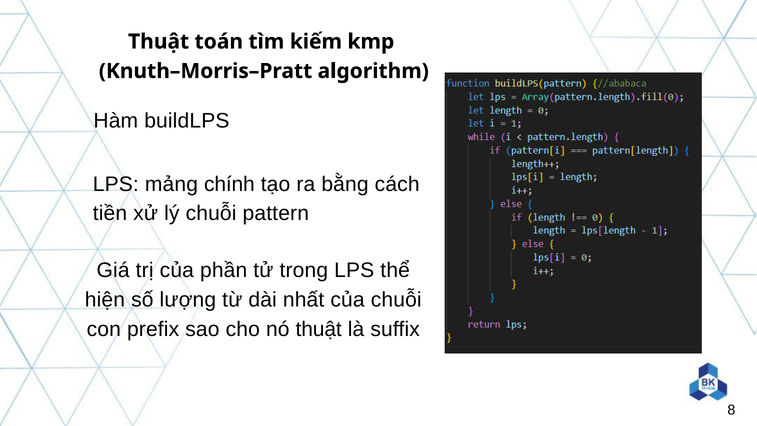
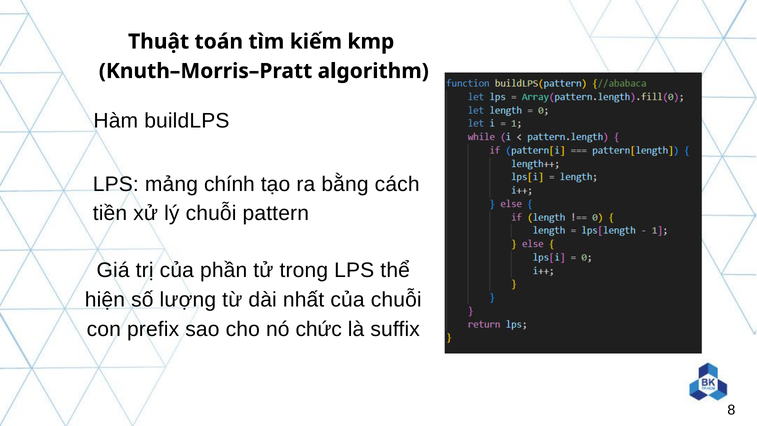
nó thuật: thuật -> chức
